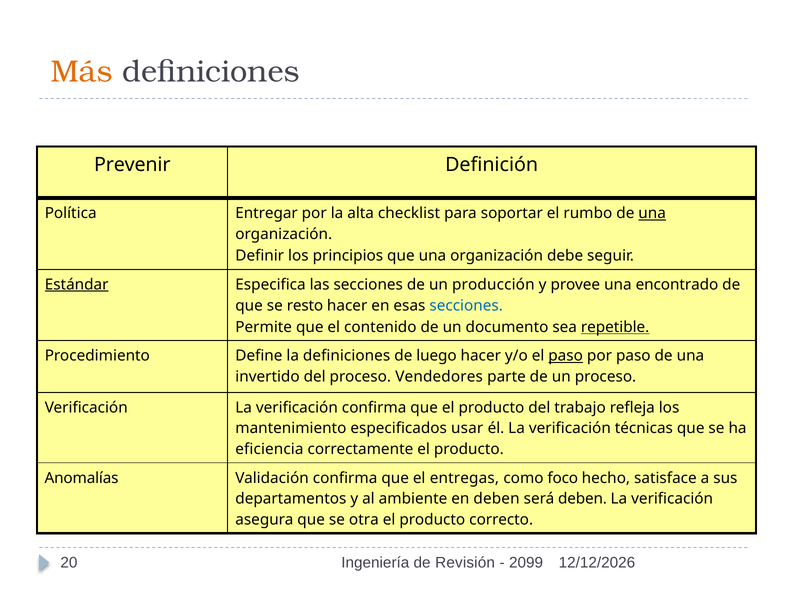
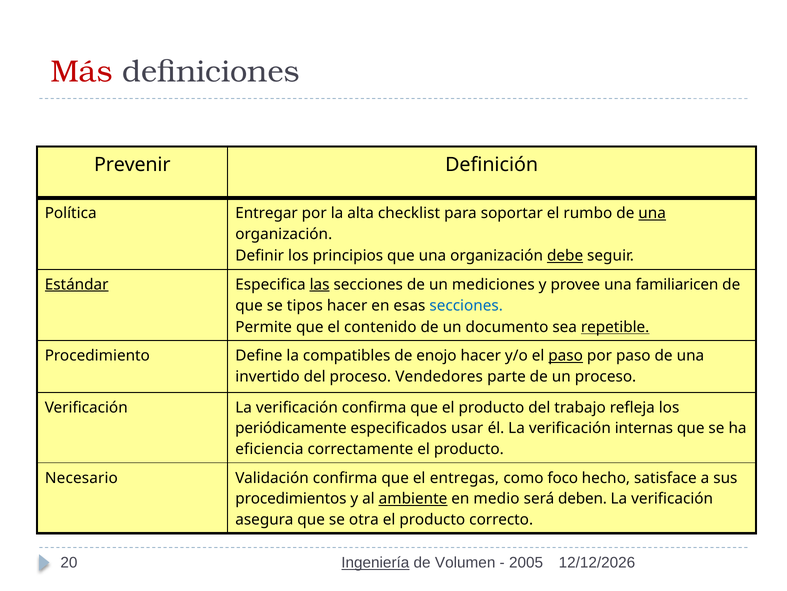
Más colour: orange -> red
debe underline: none -> present
las underline: none -> present
producción: producción -> mediciones
encontrado: encontrado -> familiaricen
resto: resto -> tipos
la definiciones: definiciones -> compatibles
luego: luego -> enojo
mantenimiento: mantenimiento -> periódicamente
técnicas: técnicas -> internas
Anomalías: Anomalías -> Necesario
departamentos: departamentos -> procedimientos
ambiente underline: none -> present
en deben: deben -> medio
Ingeniería underline: none -> present
Revisión: Revisión -> Volumen
2099: 2099 -> 2005
